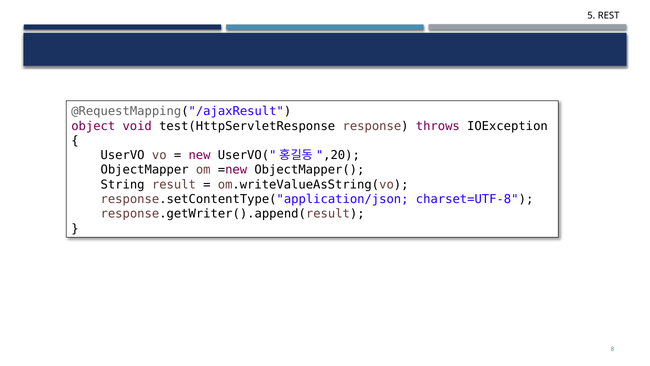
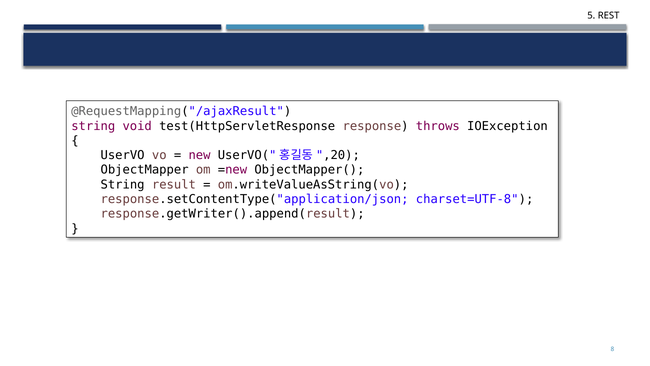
object at (93, 126): object -> string
